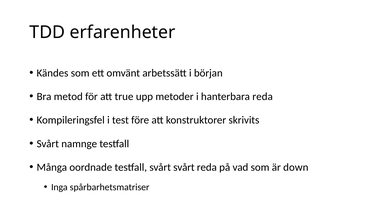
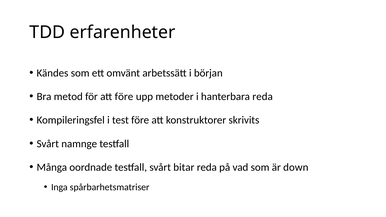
att true: true -> före
svårt svårt: svårt -> bitar
